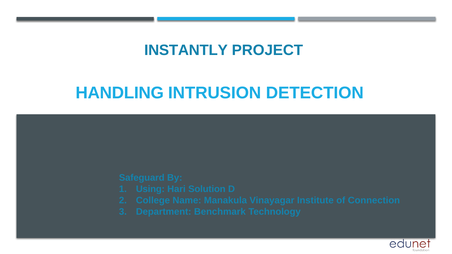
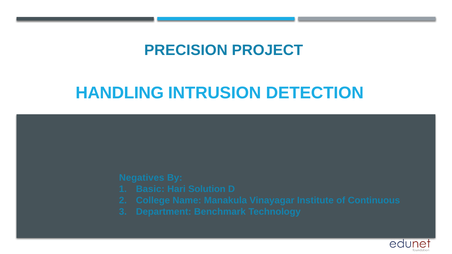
INSTANTLY: INSTANTLY -> PRECISION
Safeguard: Safeguard -> Negatives
Using: Using -> Basic
Connection: Connection -> Continuous
